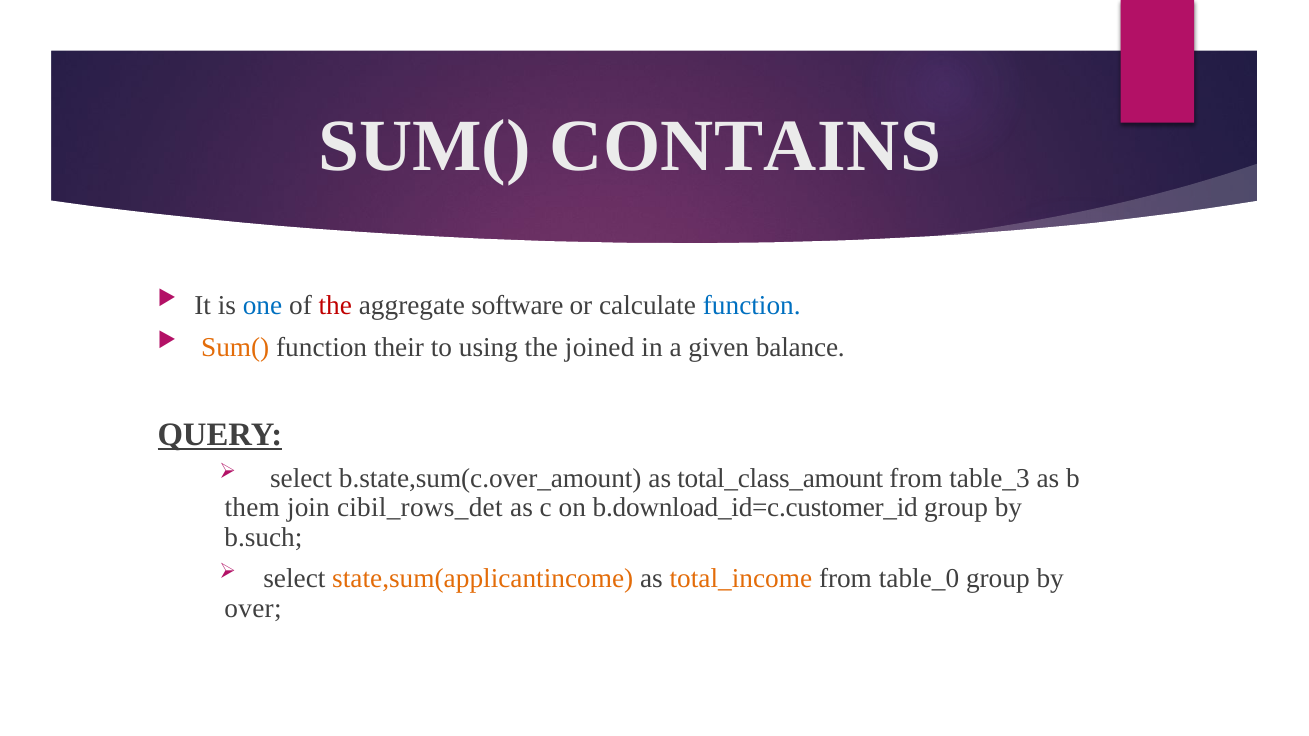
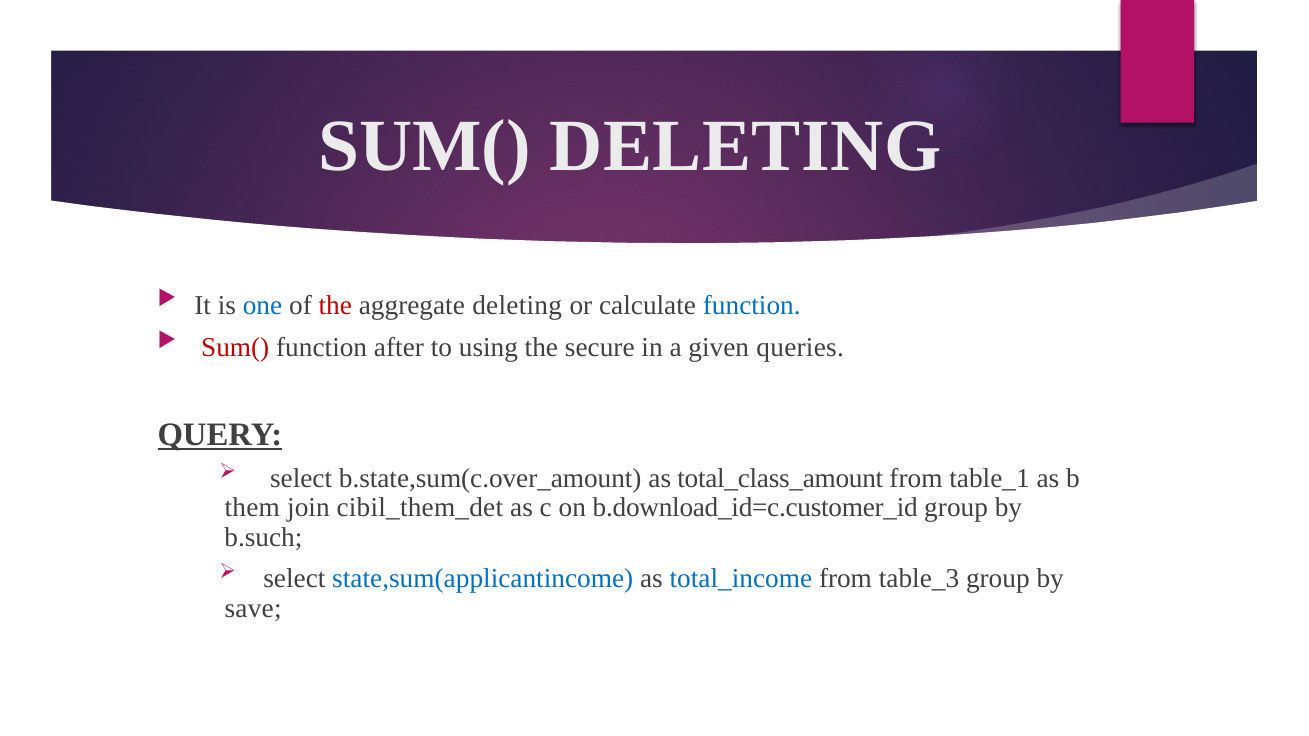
SUM( CONTAINS: CONTAINS -> DELETING
aggregate software: software -> deleting
Sum( at (235, 348) colour: orange -> red
their: their -> after
joined: joined -> secure
balance: balance -> queries
table_3: table_3 -> table_1
cibil_rows_det: cibil_rows_det -> cibil_them_det
state,sum(applicantincome colour: orange -> blue
total_income colour: orange -> blue
table_0: table_0 -> table_3
over: over -> save
